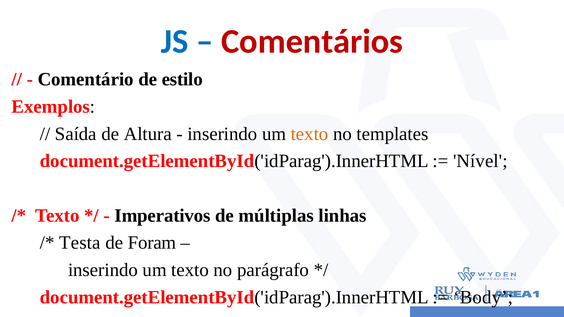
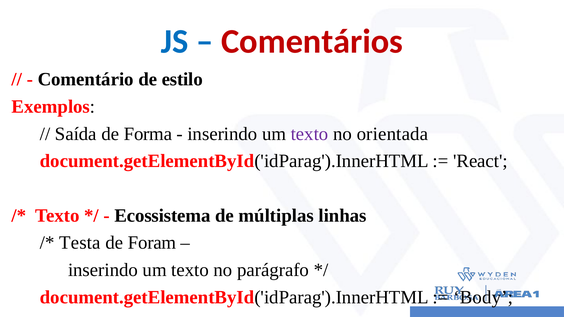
Altura: Altura -> Forma
texto at (310, 134) colour: orange -> purple
templates: templates -> orientada
Nível: Nível -> React
Imperativos: Imperativos -> Ecossistema
